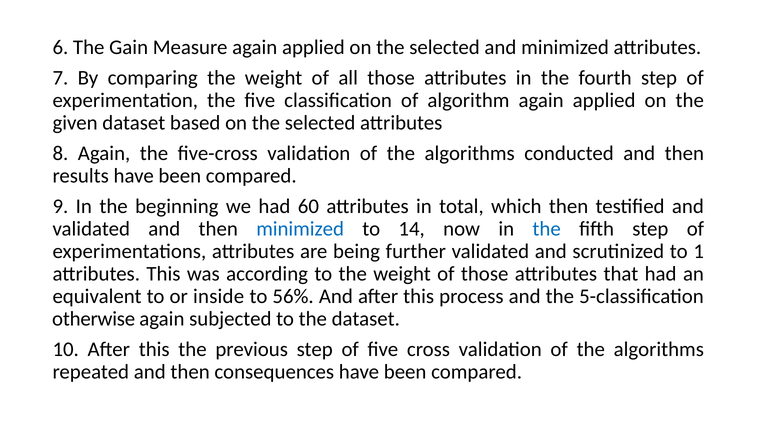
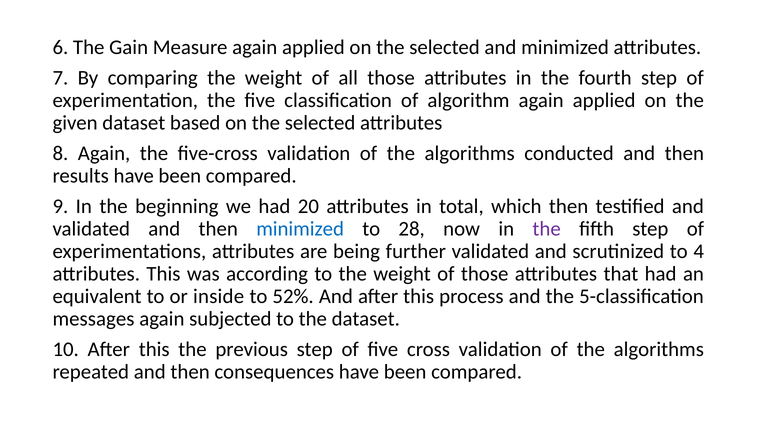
60: 60 -> 20
14: 14 -> 28
the at (547, 229) colour: blue -> purple
1: 1 -> 4
56%: 56% -> 52%
otherwise: otherwise -> messages
